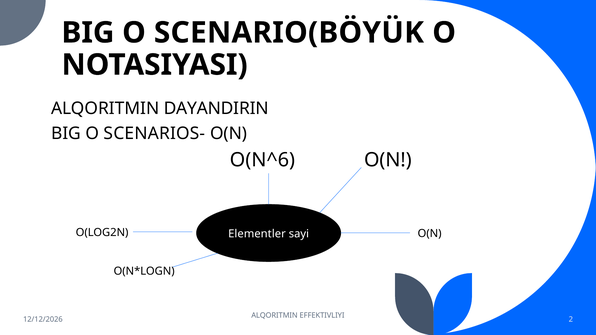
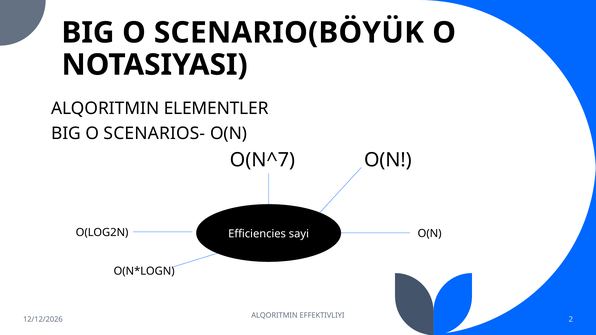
DAYANDIRIN: DAYANDIRIN -> ELEMENTLER
O(N^6: O(N^6 -> O(N^7
Elementler: Elementler -> Efficiencies
